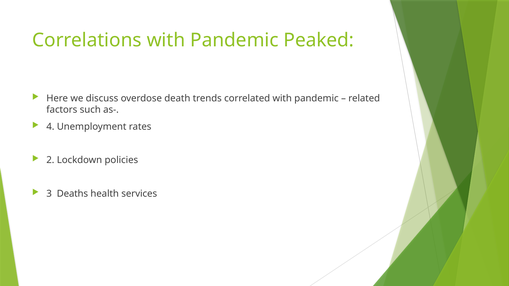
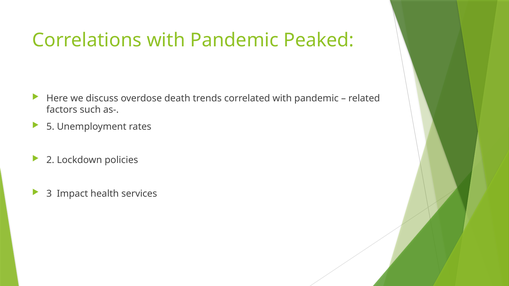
4: 4 -> 5
Deaths: Deaths -> Impact
